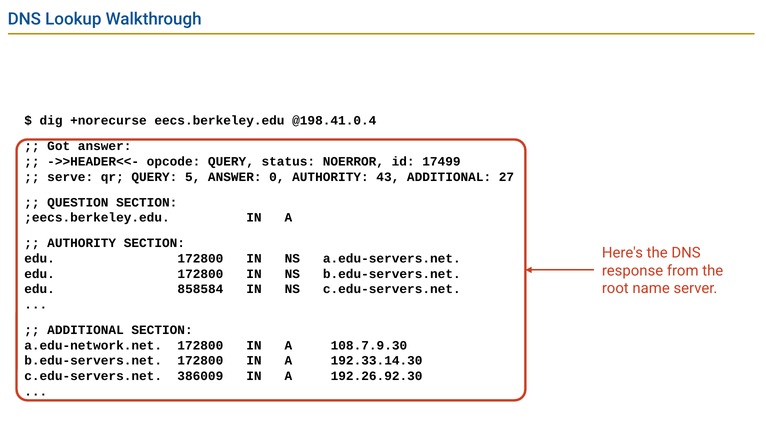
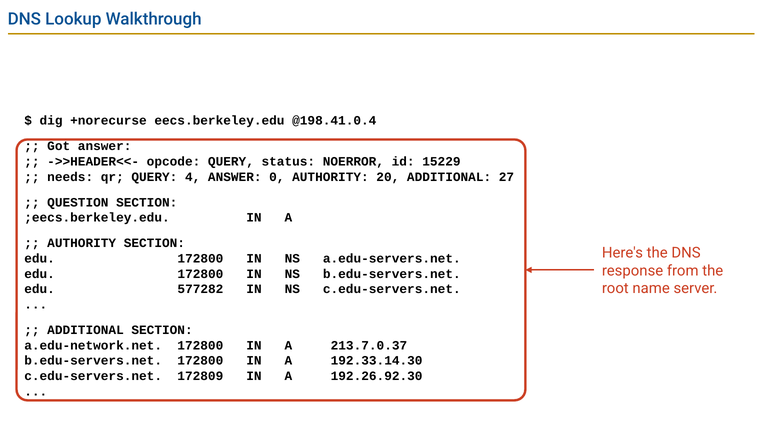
17499: 17499 -> 15229
serve: serve -> needs
5: 5 -> 4
43: 43 -> 20
858584: 858584 -> 577282
108.7.9.30: 108.7.9.30 -> 213.7.0.37
386009: 386009 -> 172809
